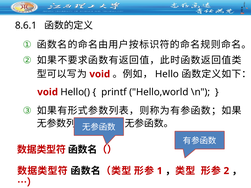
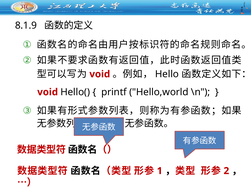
8.6.1: 8.6.1 -> 8.1.9
